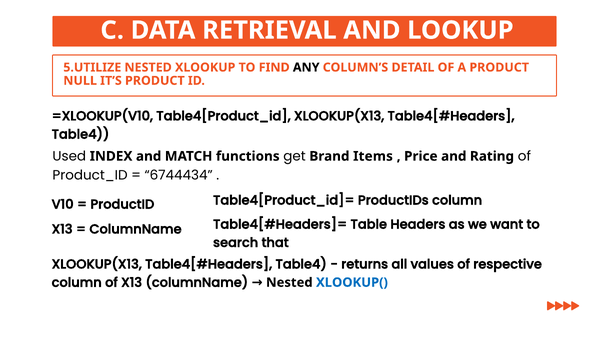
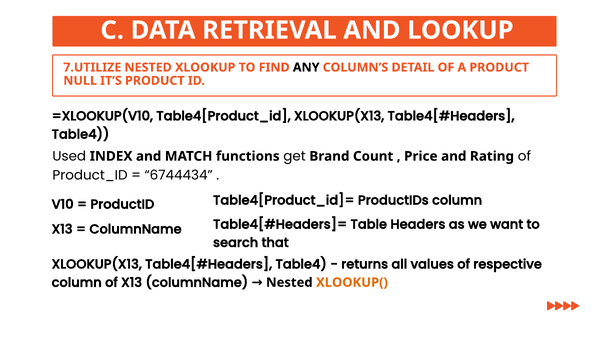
5.UTILIZE: 5.UTILIZE -> 7.UTILIZE
Items: Items -> Count
XLOOKUP( colour: blue -> orange
